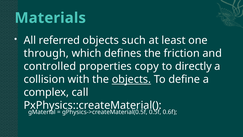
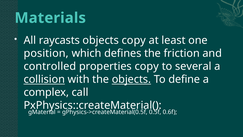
referred: referred -> raycasts
objects such: such -> copy
through: through -> position
directly: directly -> several
collision underline: none -> present
